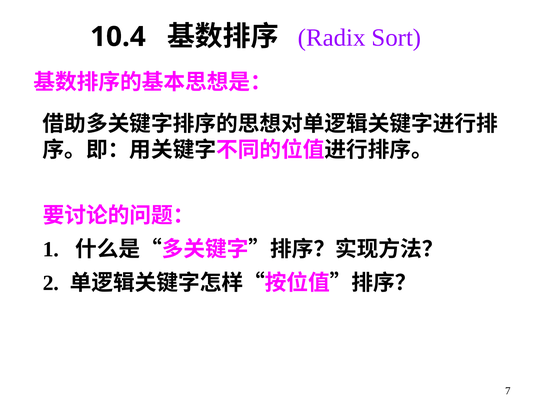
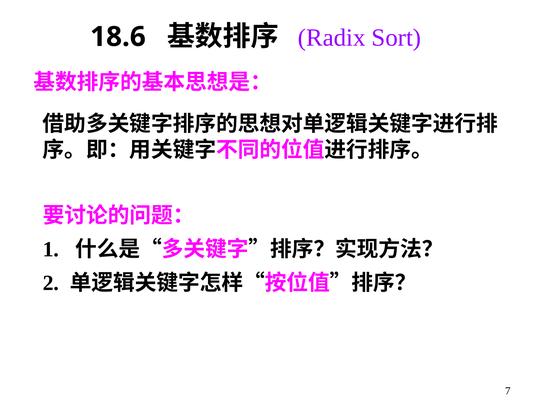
10.4: 10.4 -> 18.6
